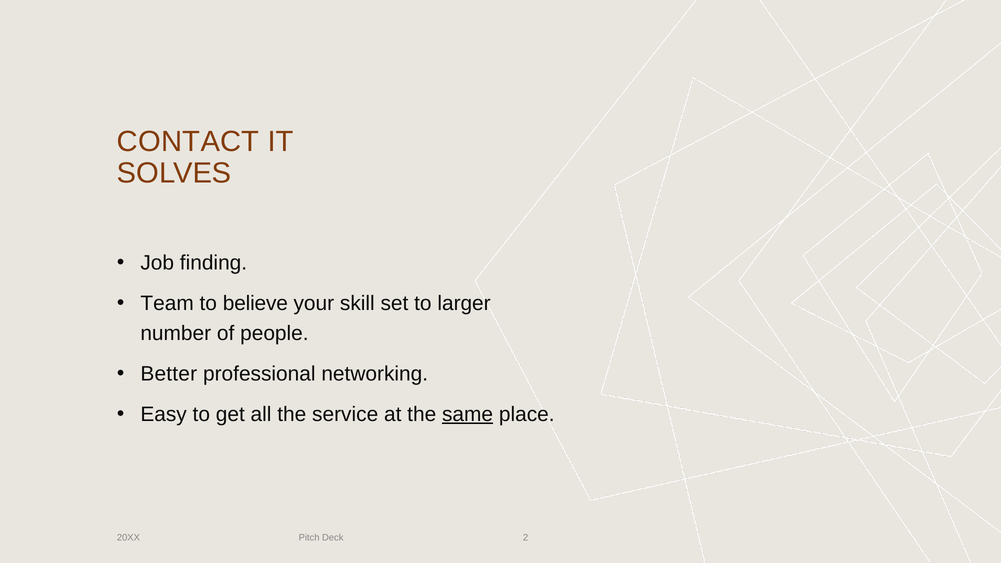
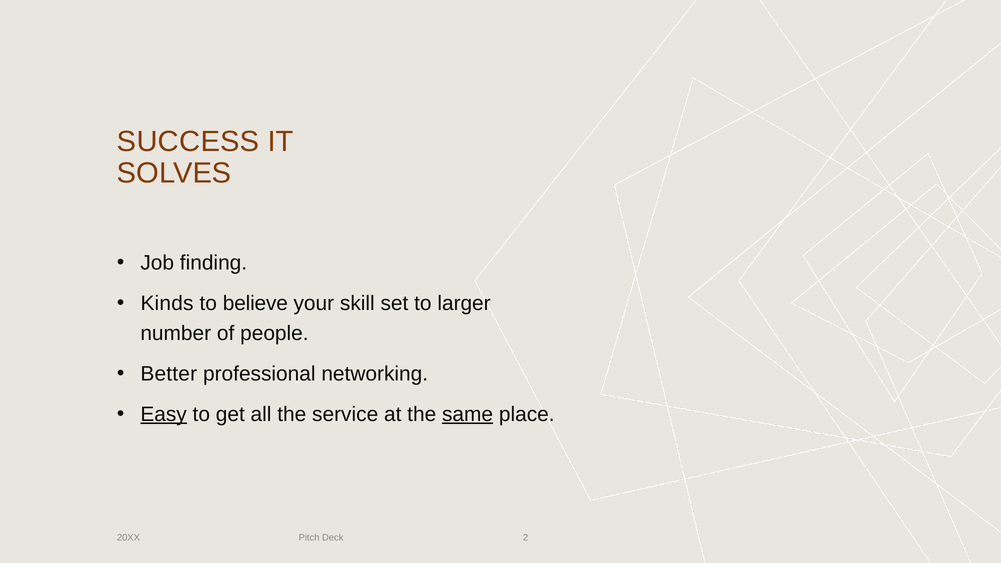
CONTACT: CONTACT -> SUCCESS
Team: Team -> Kinds
Easy underline: none -> present
